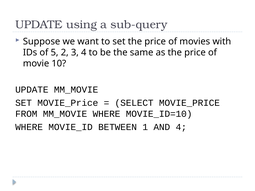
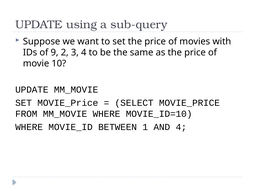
5: 5 -> 9
